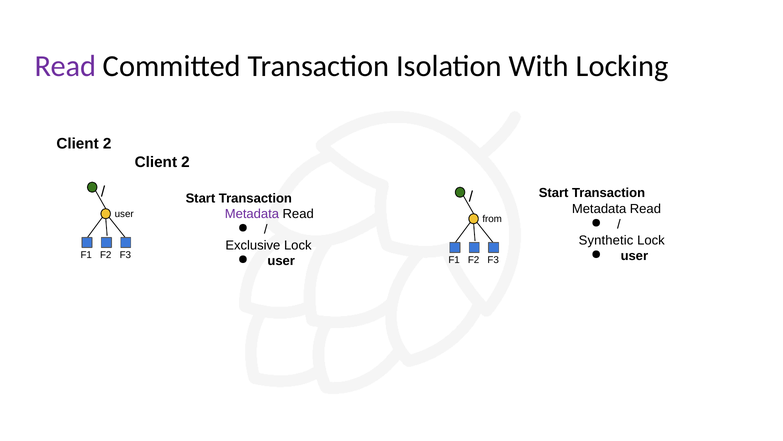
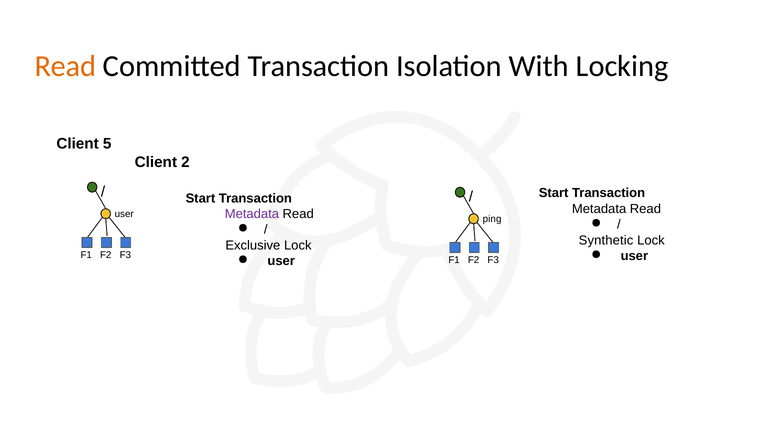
Read at (65, 66) colour: purple -> orange
2 at (107, 144): 2 -> 5
from: from -> ping
